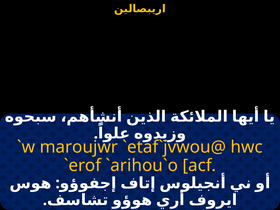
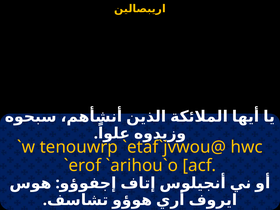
maroujwr: maroujwr -> tenouwrp
